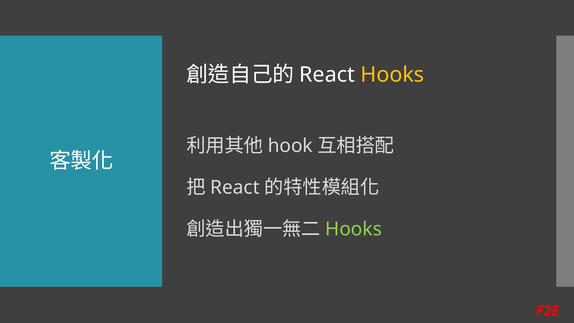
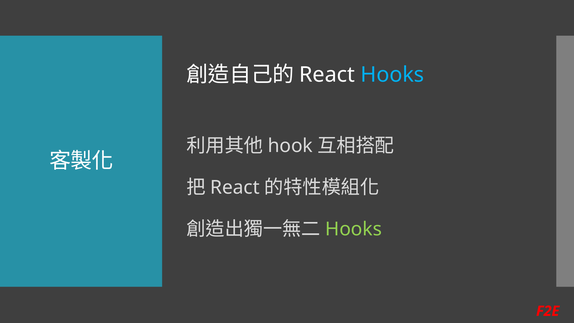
Hooks at (392, 75) colour: yellow -> light blue
